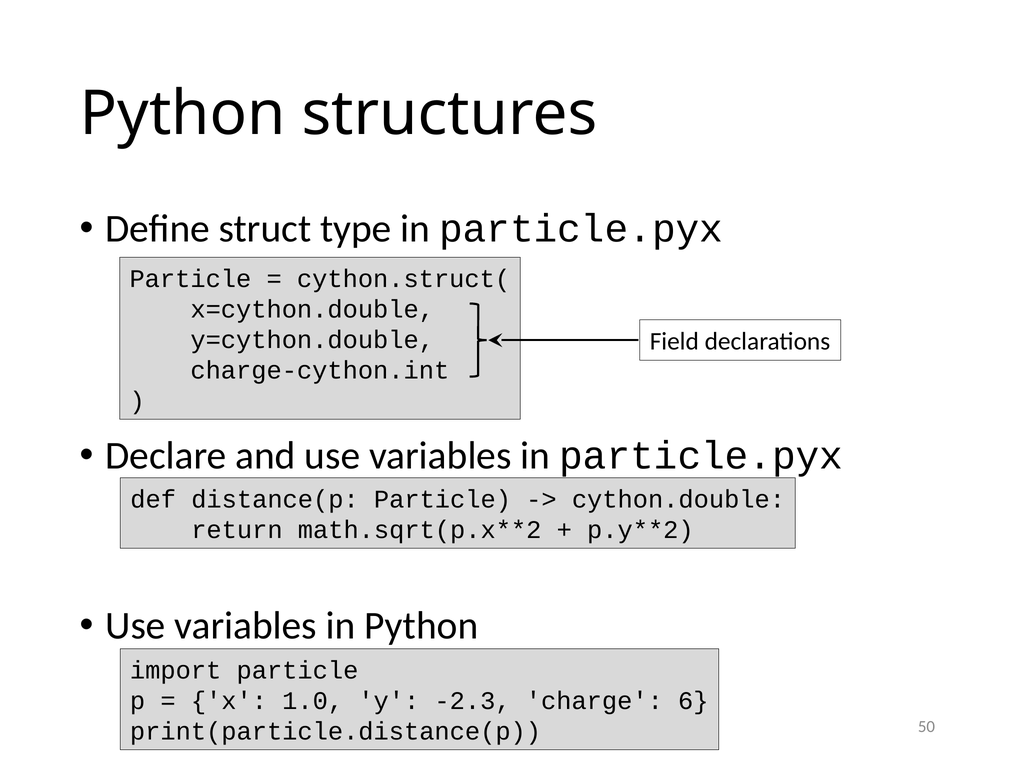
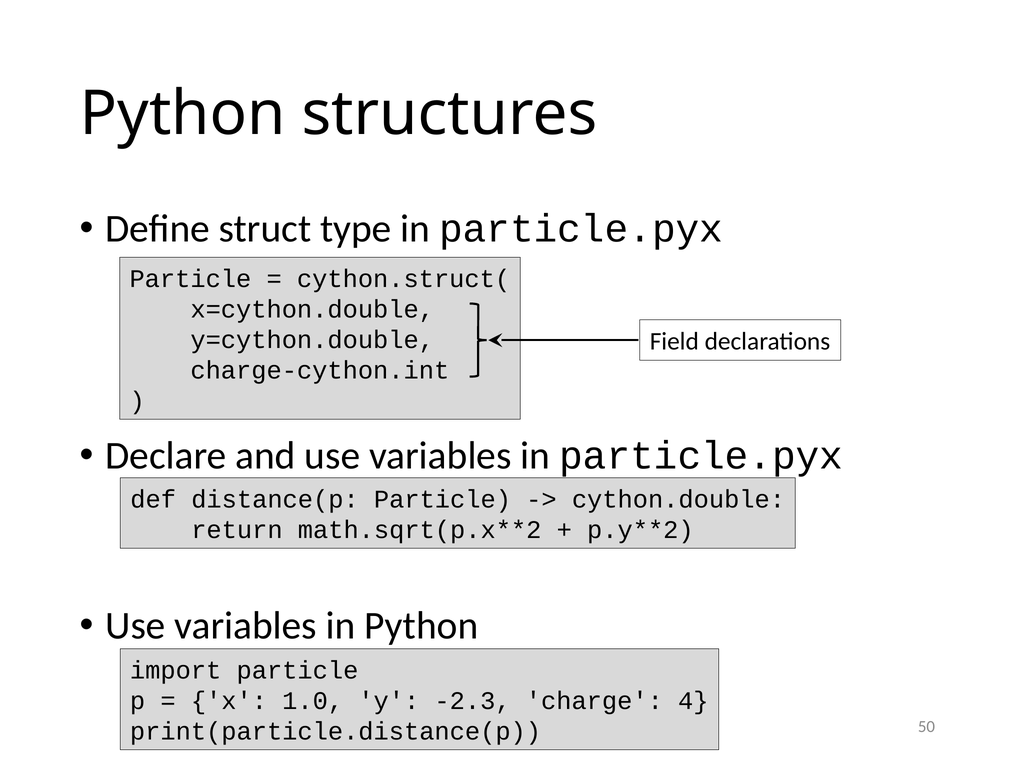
6: 6 -> 4
